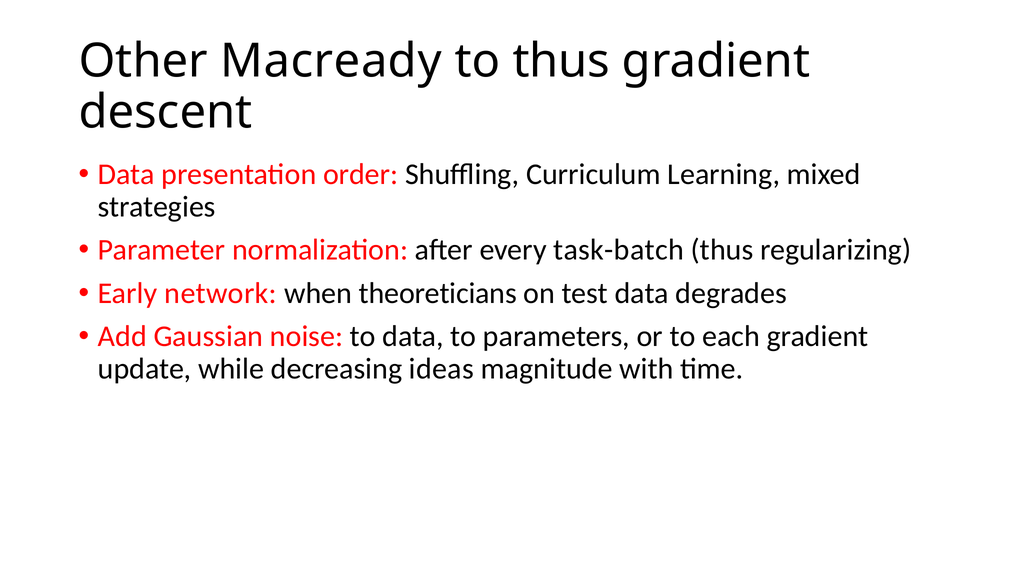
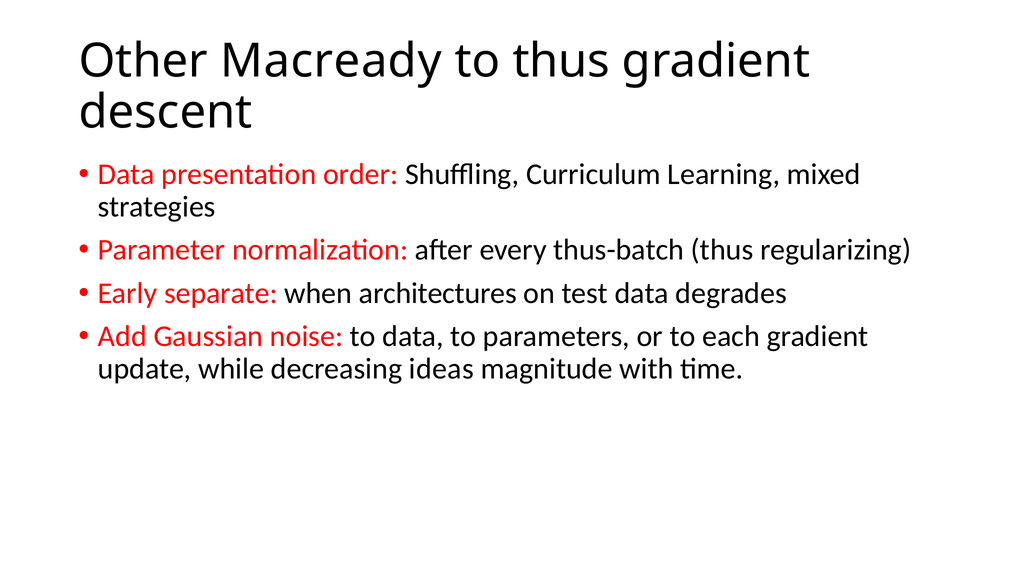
task-batch: task-batch -> thus-batch
network: network -> separate
theoreticians: theoreticians -> architectures
